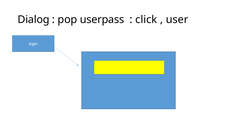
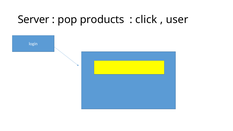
Dialog: Dialog -> Server
userpass: userpass -> products
